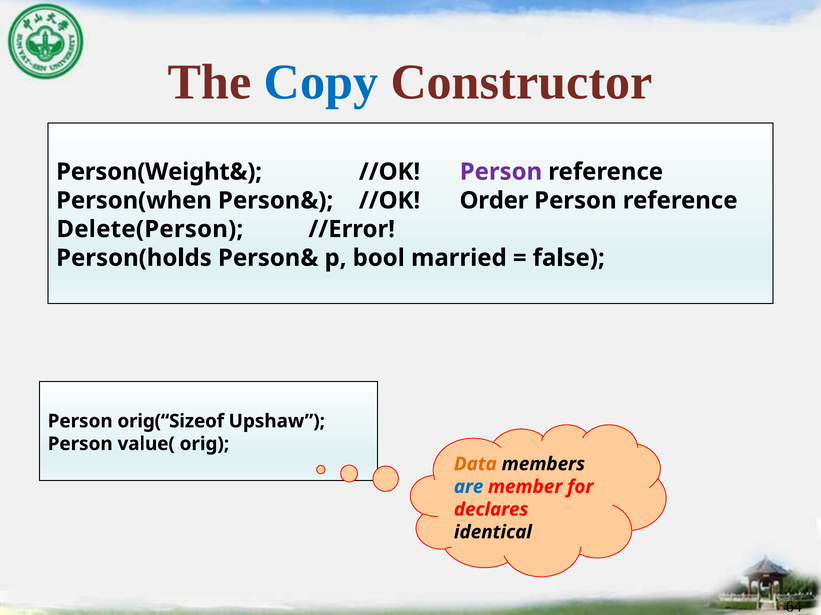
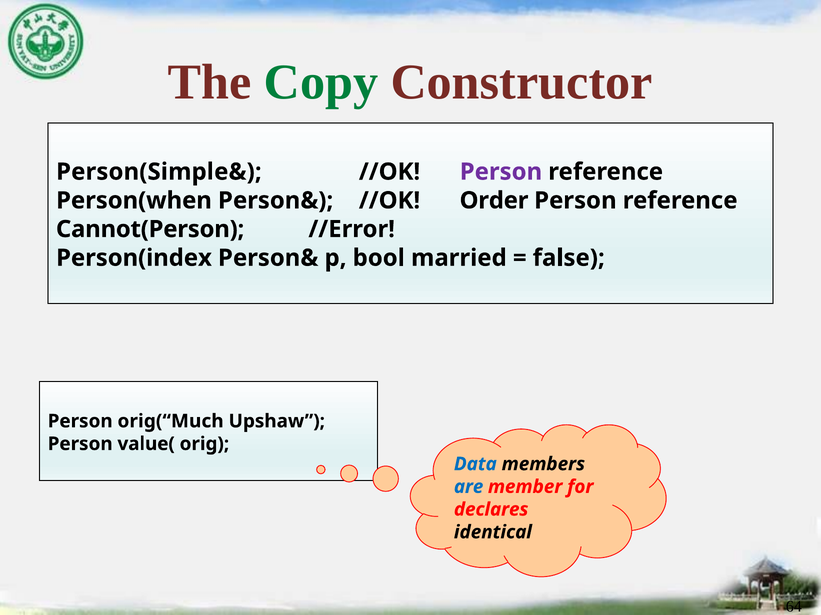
Copy colour: blue -> green
Person(Weight&: Person(Weight& -> Person(Simple&
Delete(Person: Delete(Person -> Cannot(Person
Person(holds: Person(holds -> Person(index
orig(“Sizeof: orig(“Sizeof -> orig(“Much
Data colour: orange -> blue
